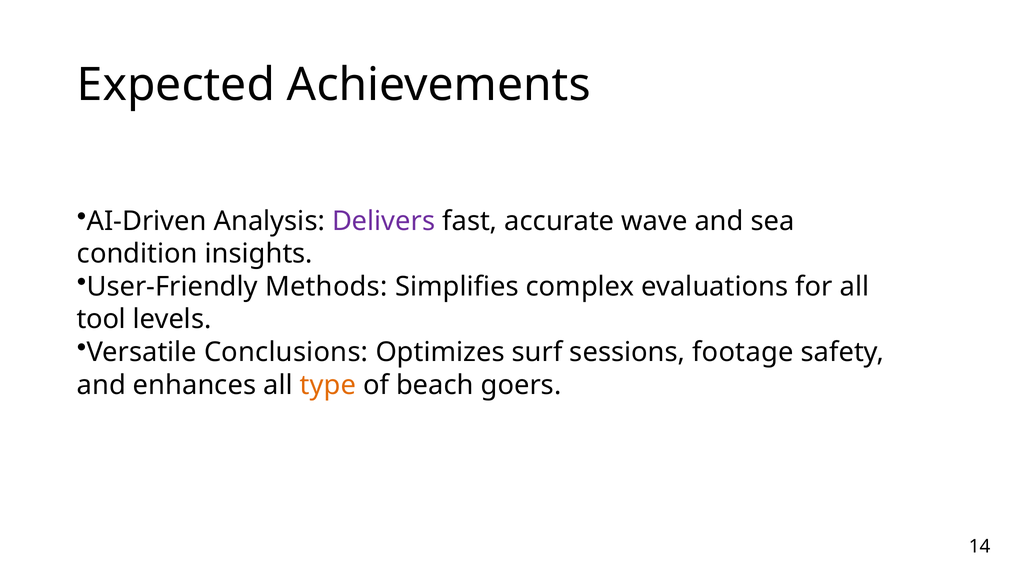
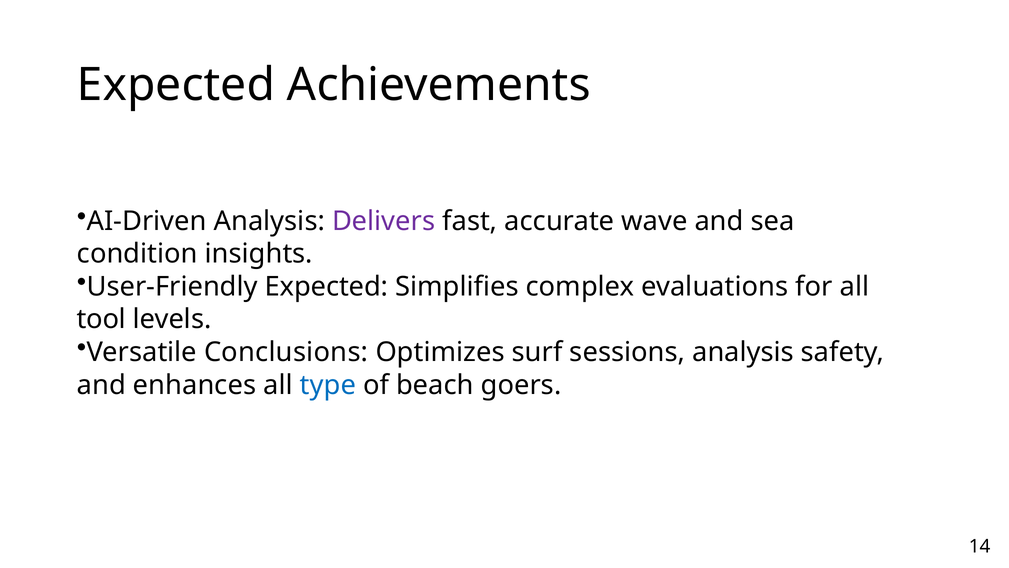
User-Friendly Methods: Methods -> Expected
sessions footage: footage -> analysis
type colour: orange -> blue
